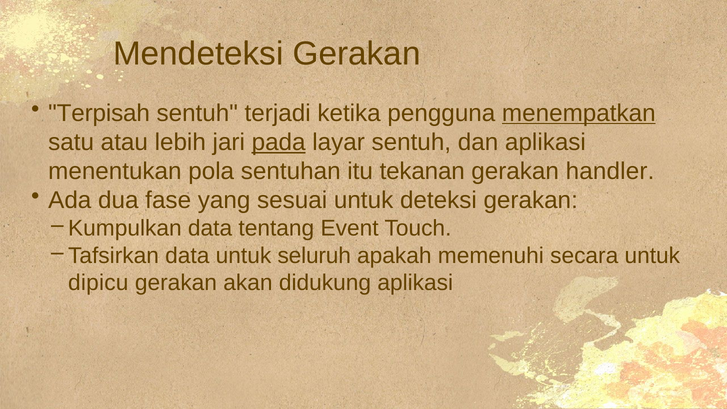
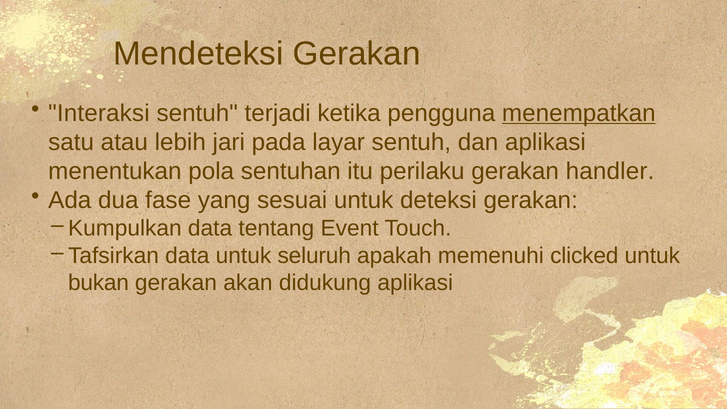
Terpisah: Terpisah -> Interaksi
pada underline: present -> none
tekanan: tekanan -> perilaku
secara: secara -> clicked
dipicu: dipicu -> bukan
